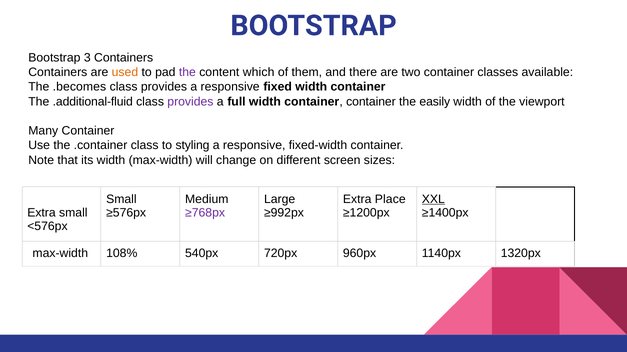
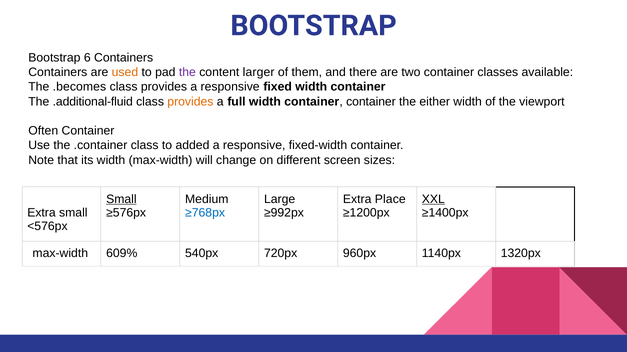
3: 3 -> 6
which: which -> larger
provides at (190, 102) colour: purple -> orange
easily: easily -> either
Many: Many -> Often
styling: styling -> added
Small at (121, 200) underline: none -> present
≥768px colour: purple -> blue
108%: 108% -> 609%
